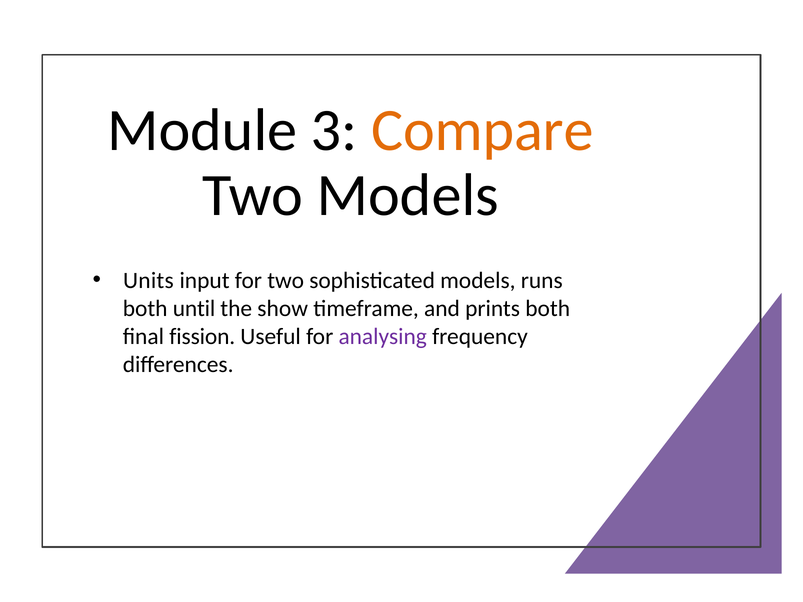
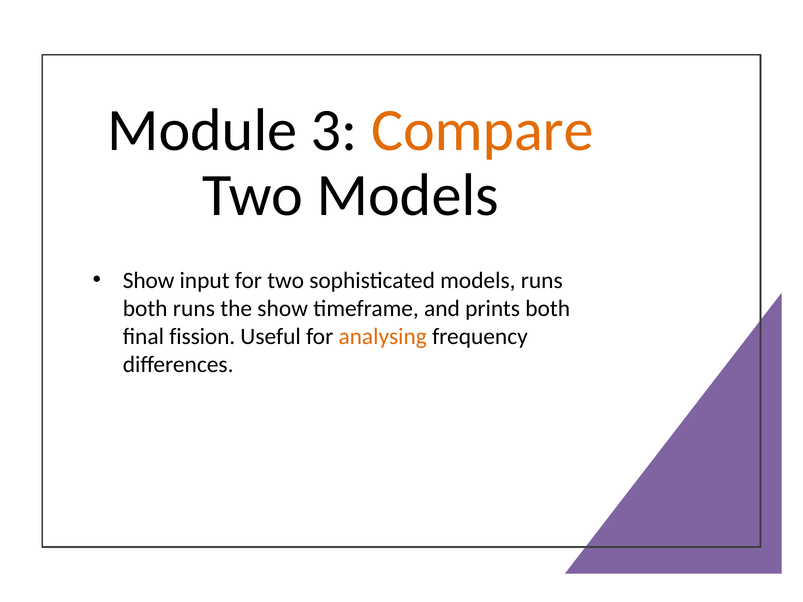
Units at (148, 280): Units -> Show
both until: until -> runs
analysing colour: purple -> orange
